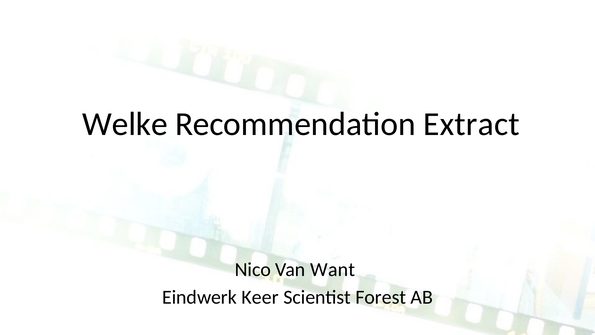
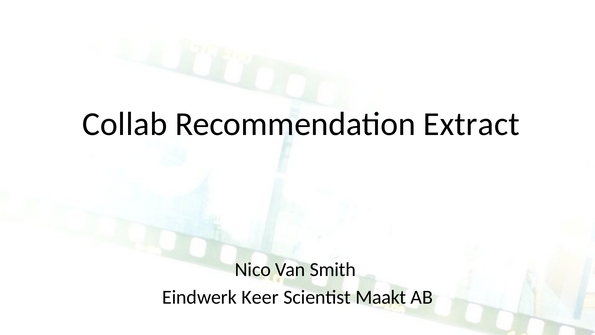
Welke: Welke -> Collab
Want: Want -> Smith
Forest: Forest -> Maakt
